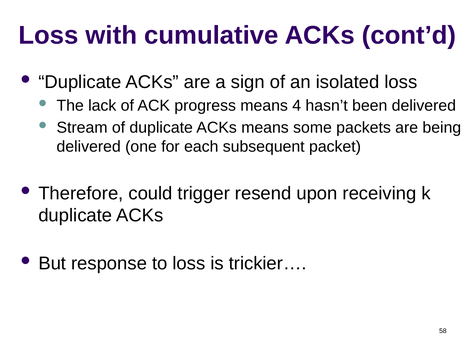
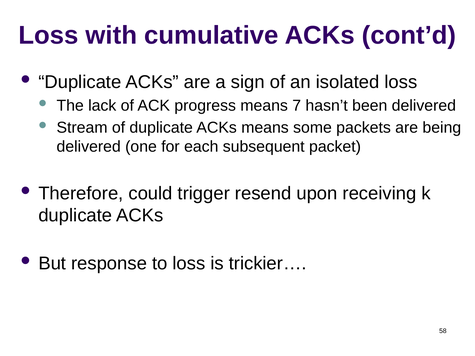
4: 4 -> 7
